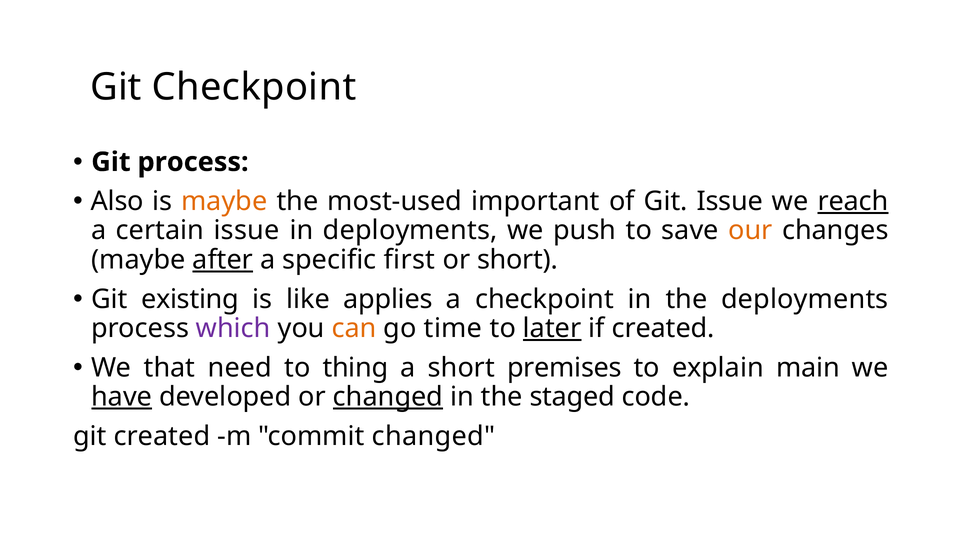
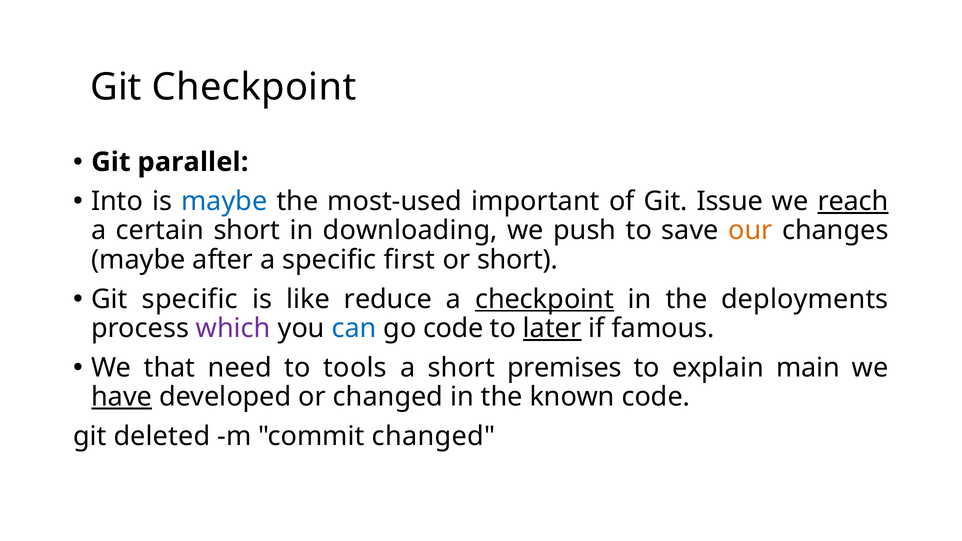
Git process: process -> parallel
Also: Also -> Into
maybe at (224, 201) colour: orange -> blue
certain issue: issue -> short
in deployments: deployments -> downloading
after underline: present -> none
Git existing: existing -> specific
applies: applies -> reduce
checkpoint at (544, 299) underline: none -> present
can colour: orange -> blue
go time: time -> code
if created: created -> famous
thing: thing -> tools
changed at (388, 397) underline: present -> none
staged: staged -> known
git created: created -> deleted
